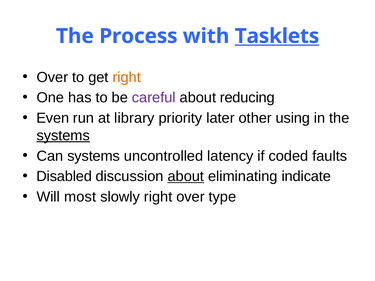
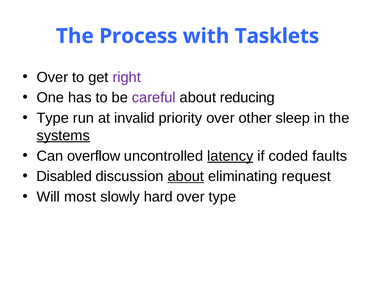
Tasklets underline: present -> none
right at (127, 77) colour: orange -> purple
Even at (53, 118): Even -> Type
library: library -> invalid
priority later: later -> over
using: using -> sleep
Can systems: systems -> overflow
latency underline: none -> present
indicate: indicate -> request
slowly right: right -> hard
